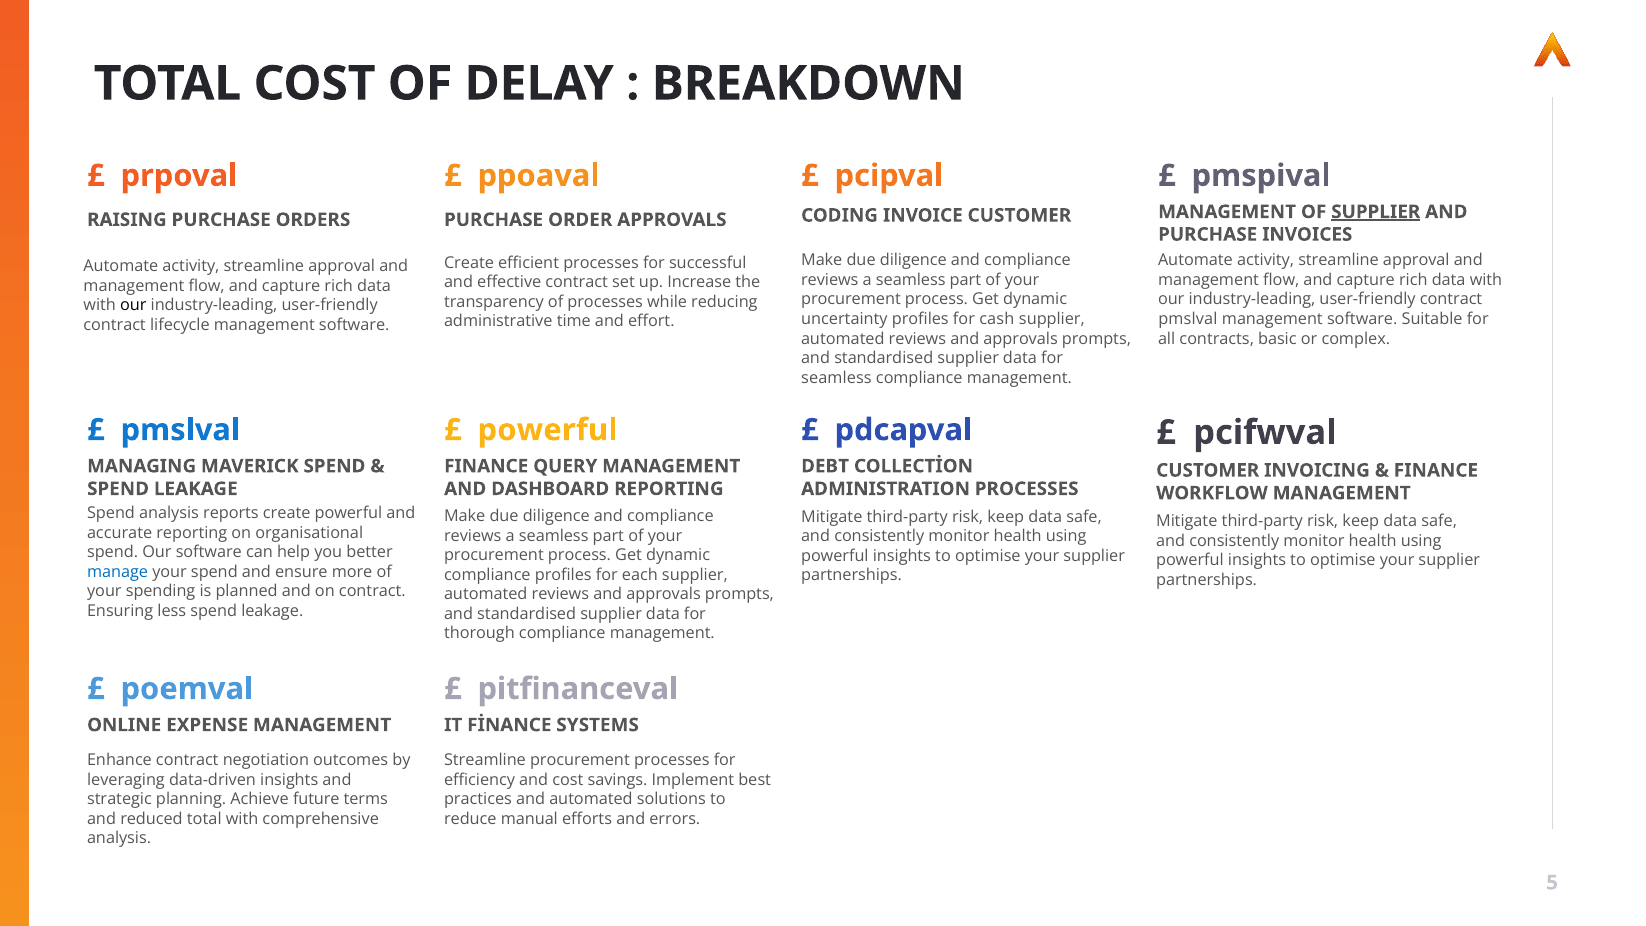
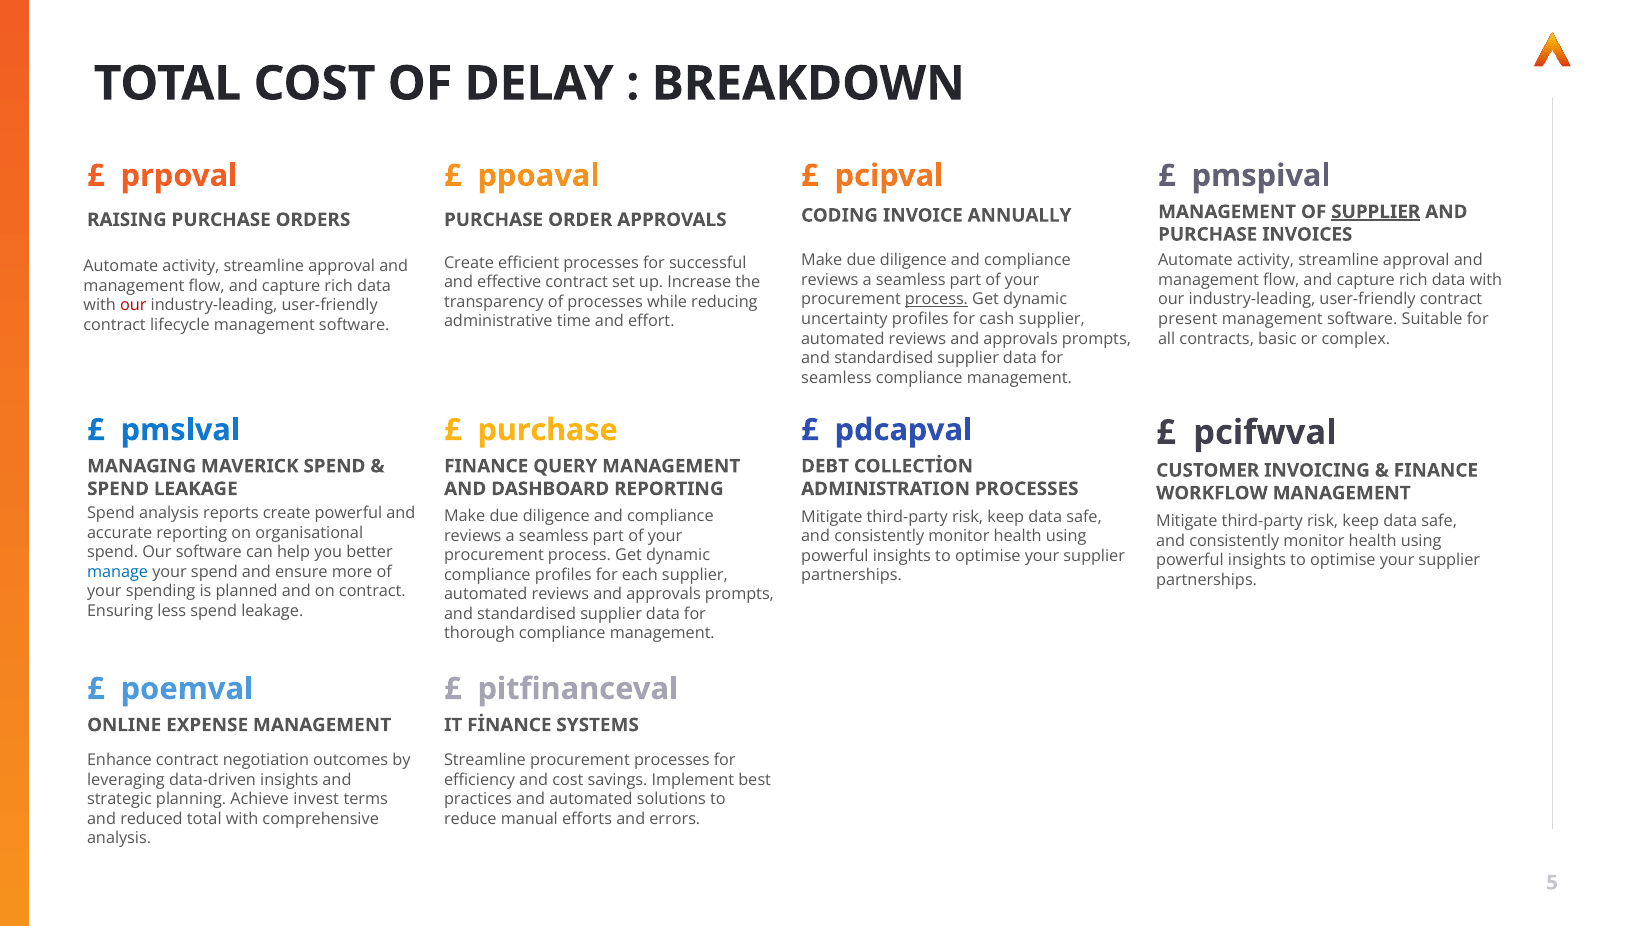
INVOICE CUSTOMER: CUSTOMER -> ANNUALLY
process at (936, 300) underline: none -> present
our at (133, 305) colour: black -> red
pmslval at (1188, 319): pmslval -> present
powerful at (548, 430): powerful -> purchase
future: future -> invest
